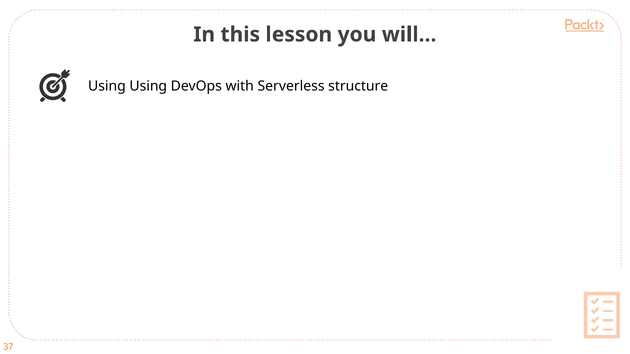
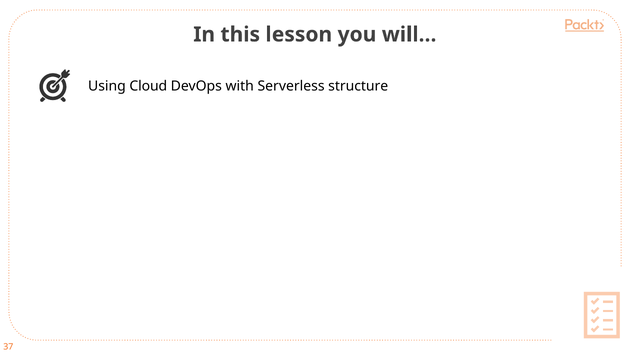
Using Using: Using -> Cloud
